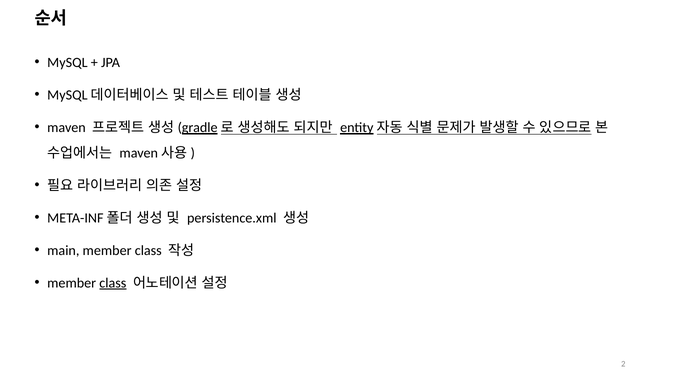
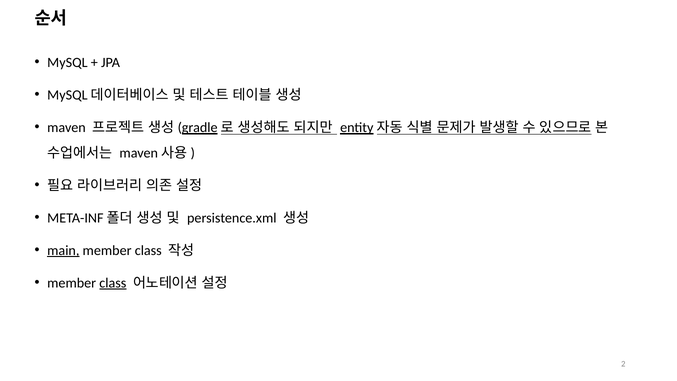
main underline: none -> present
